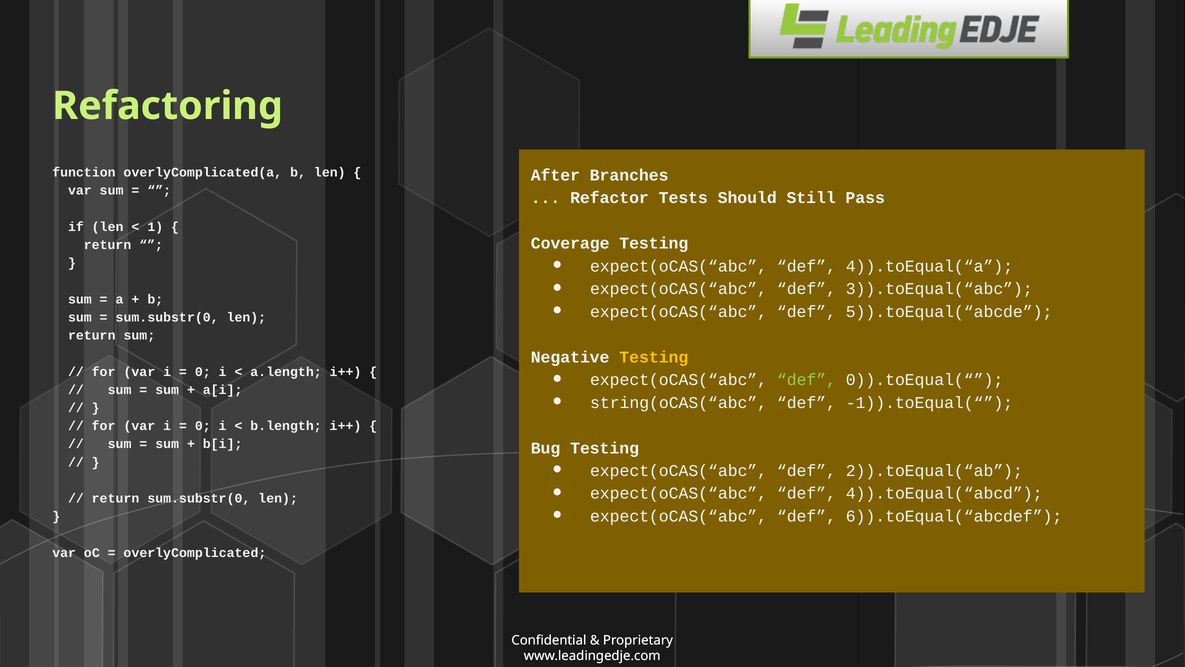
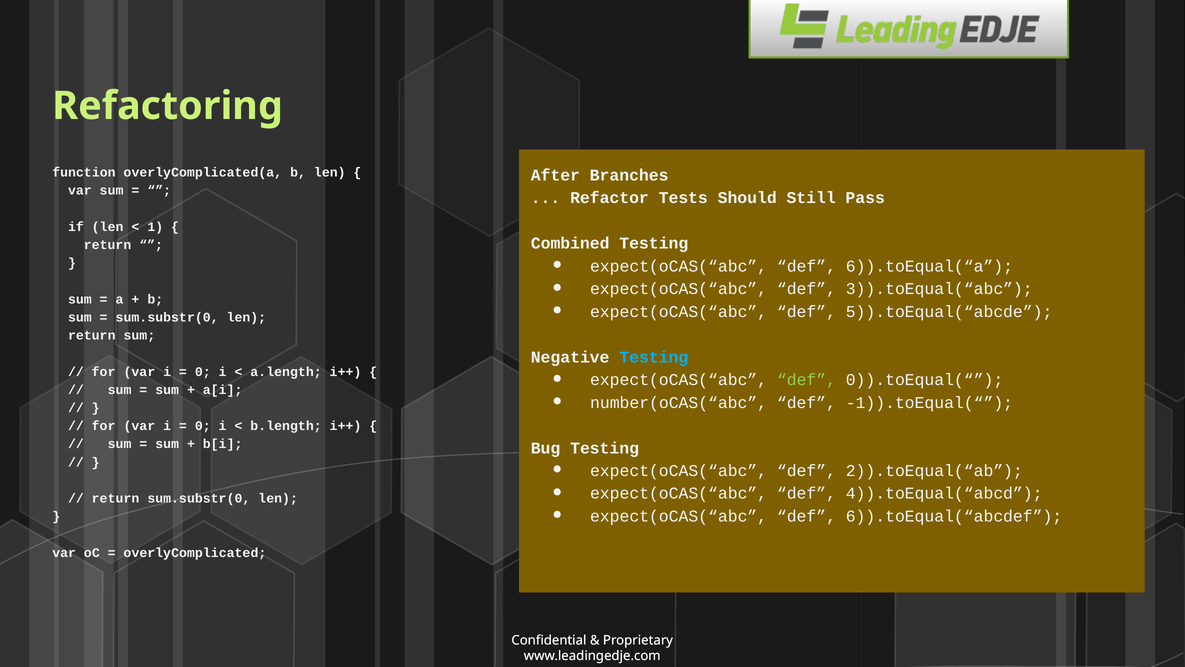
Coverage: Coverage -> Combined
4)).toEqual(“a: 4)).toEqual(“a -> 6)).toEqual(“a
Testing at (654, 357) colour: yellow -> light blue
string(oCAS(“abc: string(oCAS(“abc -> number(oCAS(“abc
